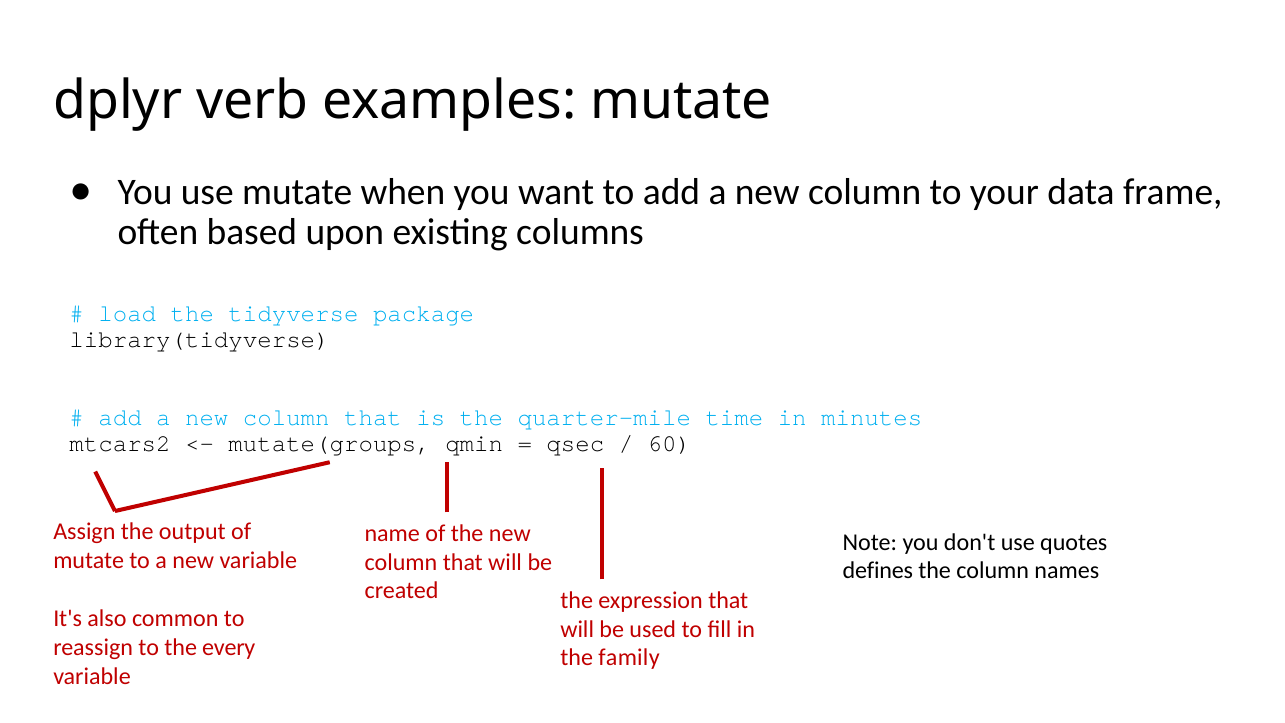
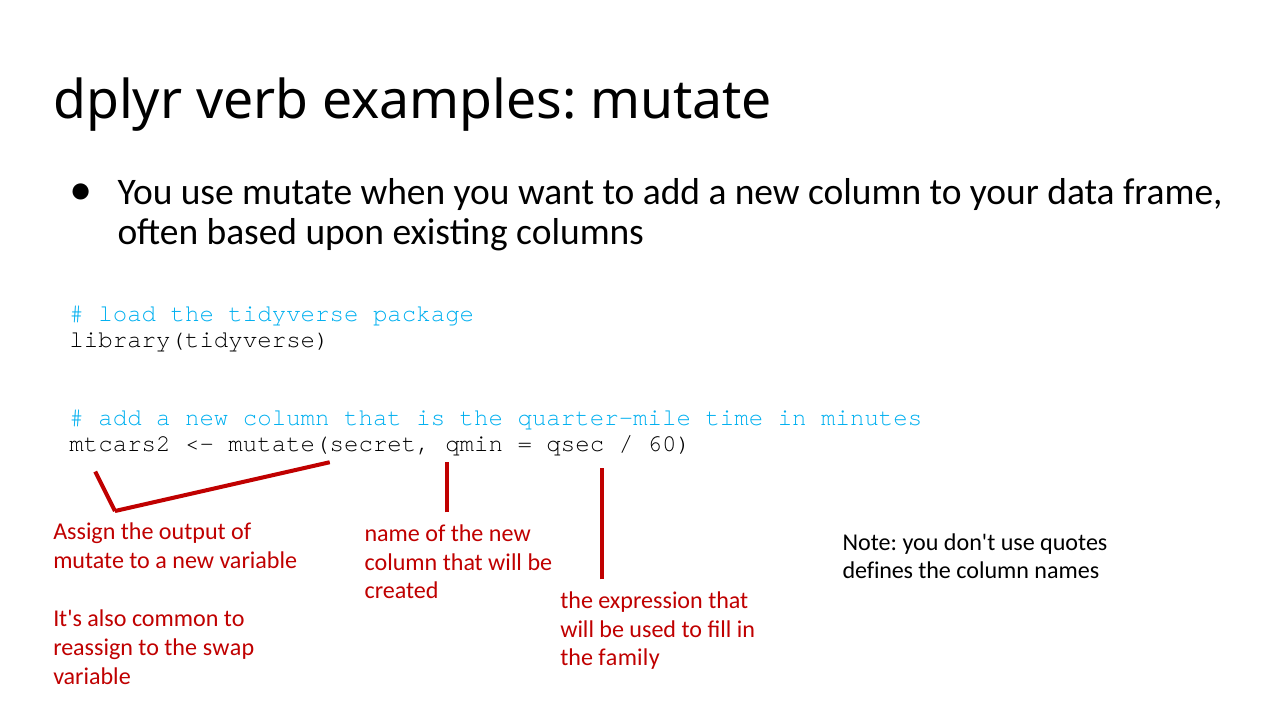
mutate(groups: mutate(groups -> mutate(secret
every: every -> swap
